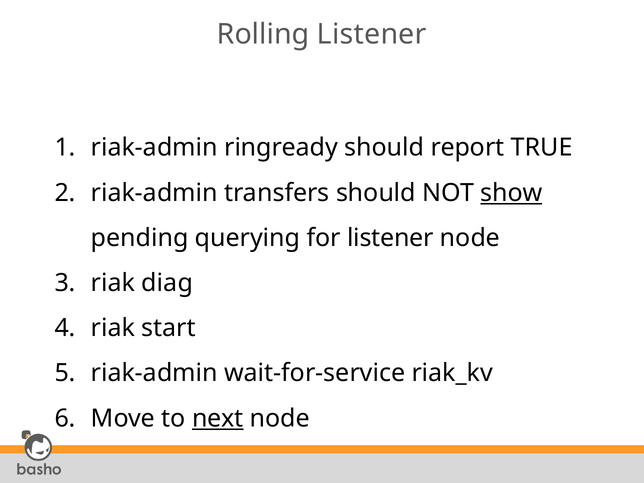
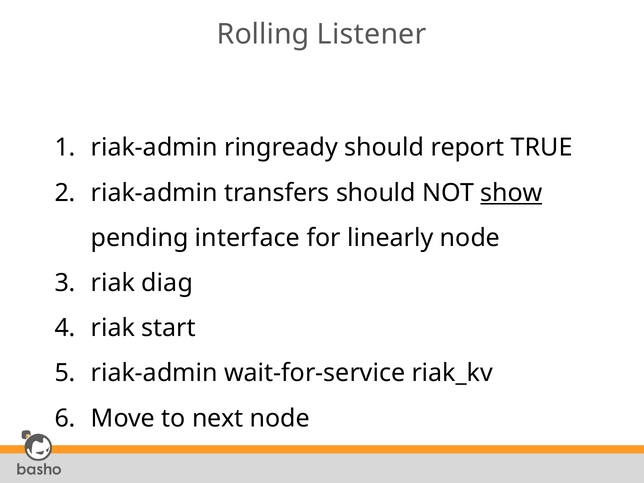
querying: querying -> interface
for listener: listener -> linearly
next underline: present -> none
